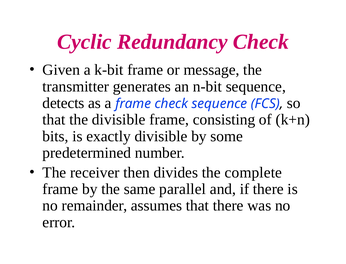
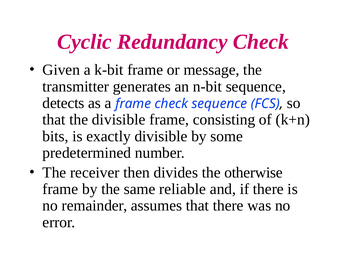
complete: complete -> otherwise
parallel: parallel -> reliable
